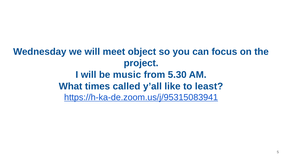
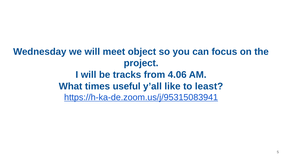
music: music -> tracks
5.30: 5.30 -> 4.06
called: called -> useful
